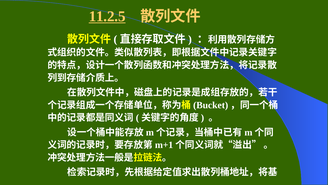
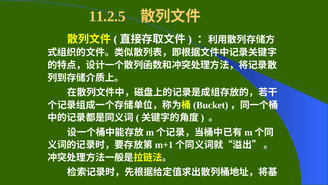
11.2.5 underline: present -> none
